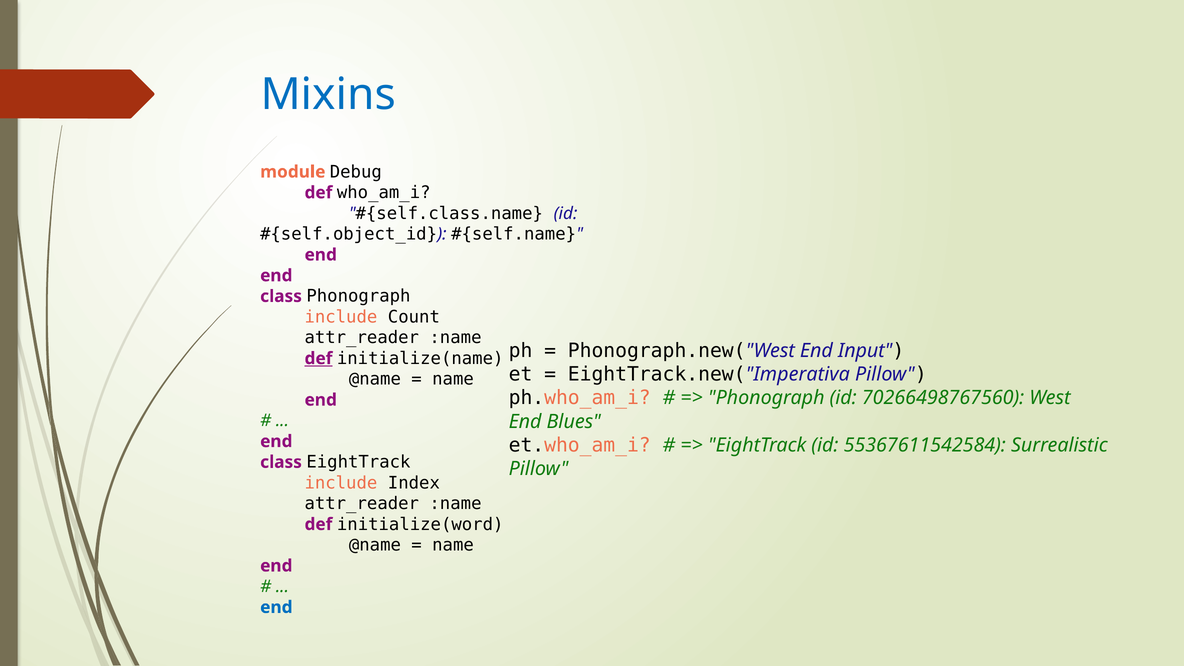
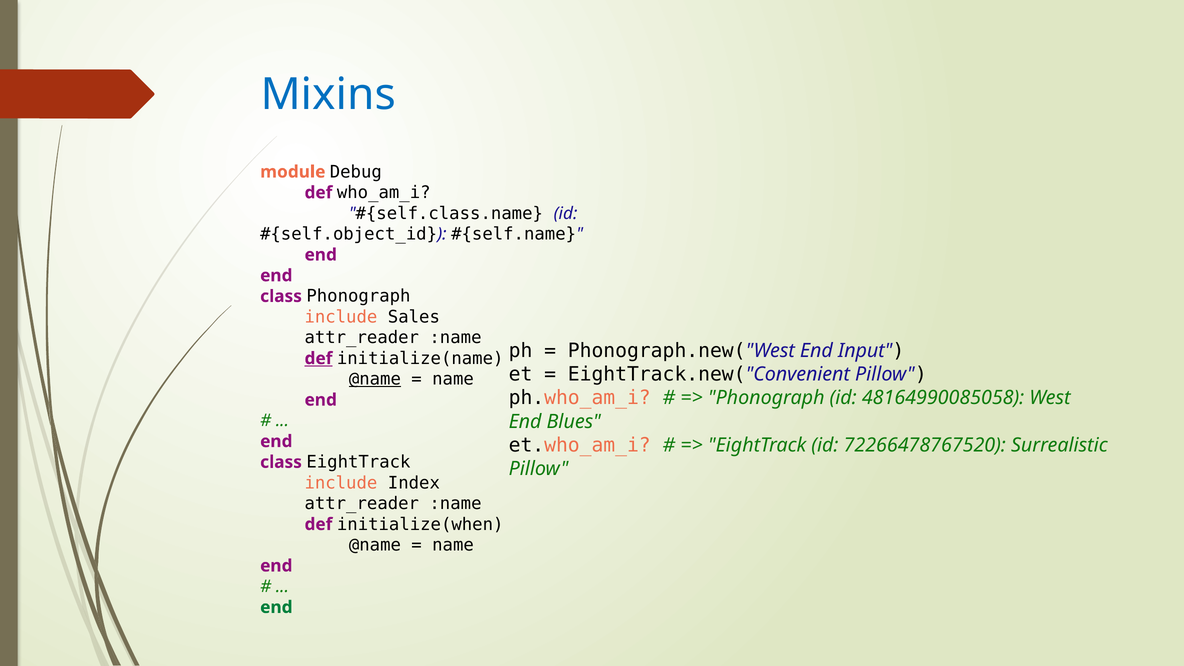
Count: Count -> Sales
Imperativa: Imperativa -> Convenient
@name at (375, 379) underline: none -> present
70266498767560: 70266498767560 -> 48164990085058
55367611542584: 55367611542584 -> 72266478767520
initialize(word: initialize(word -> initialize(when
end at (276, 607) colour: blue -> green
